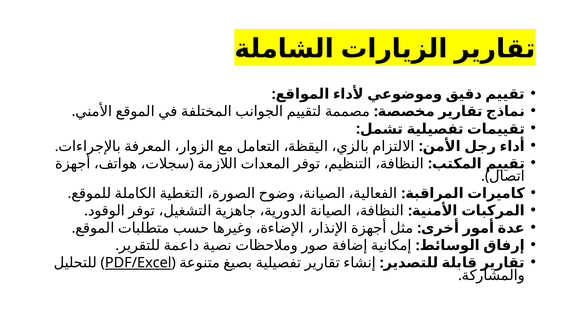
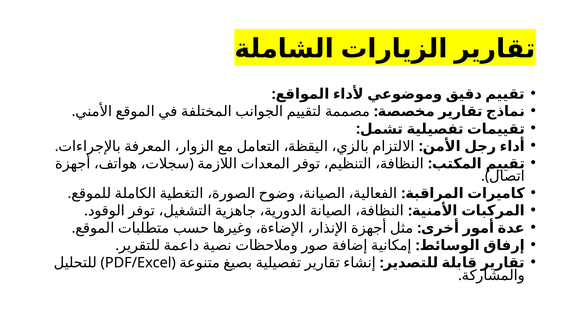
PDF/Excel underline: present -> none
